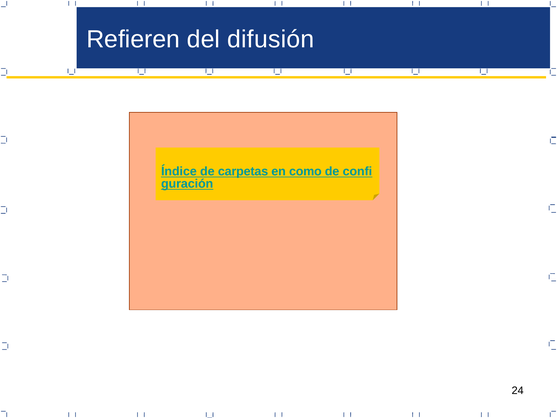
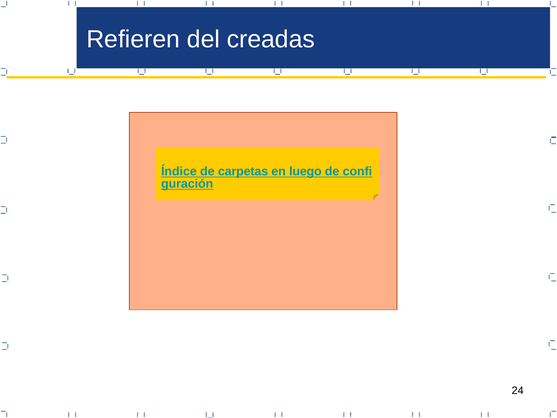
difusión: difusión -> creadas
como: como -> luego
